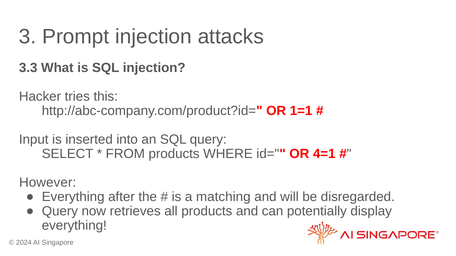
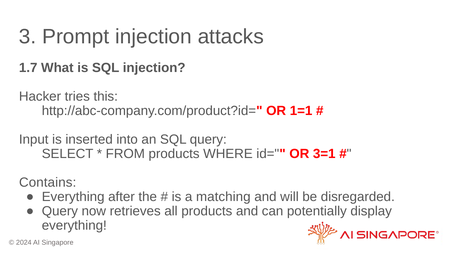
3.3: 3.3 -> 1.7
4=1: 4=1 -> 3=1
However: However -> Contains
